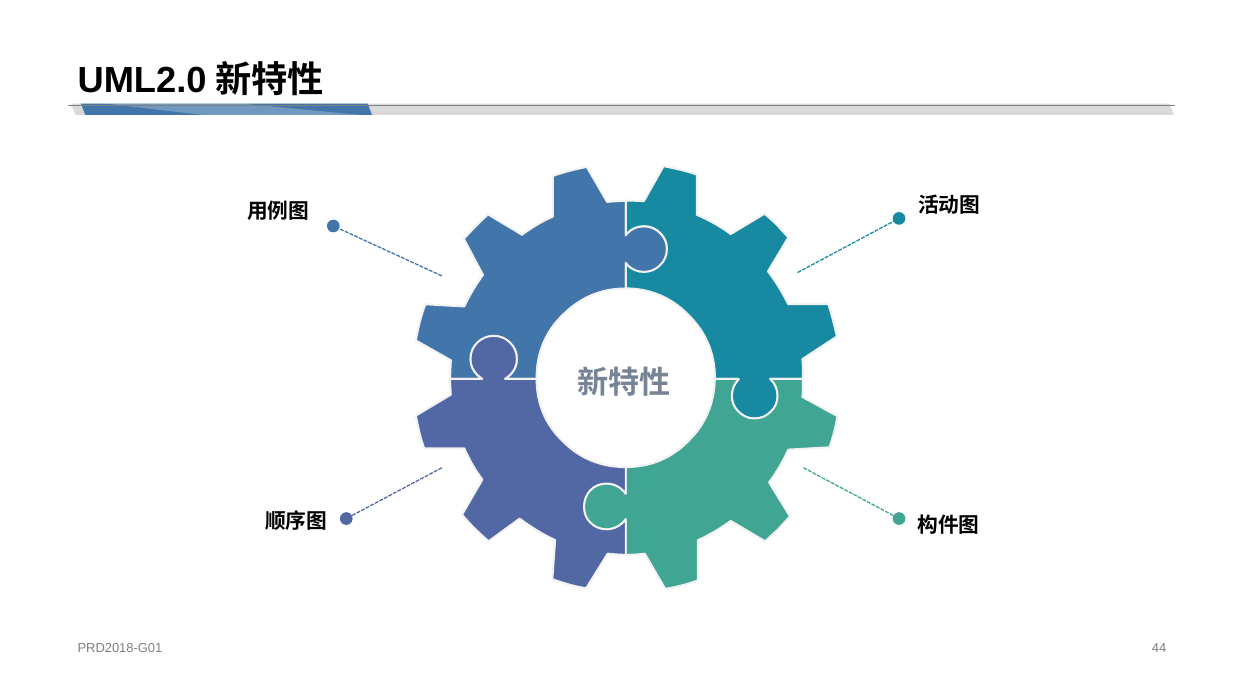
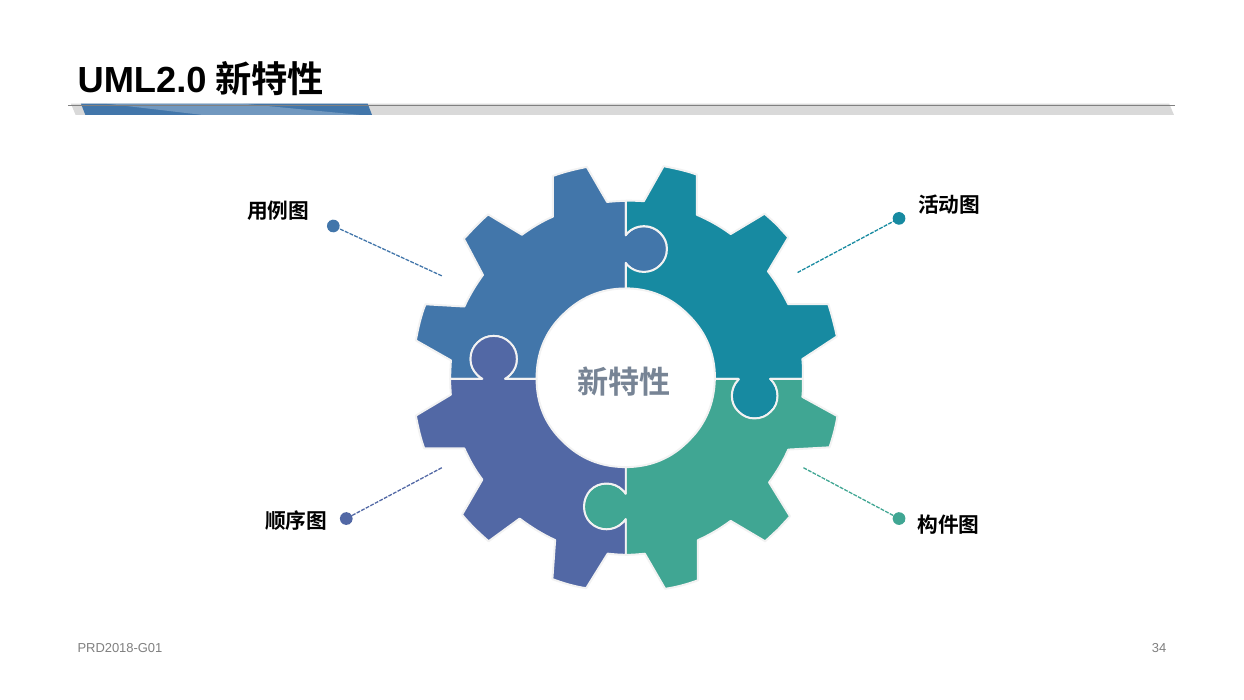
44: 44 -> 34
